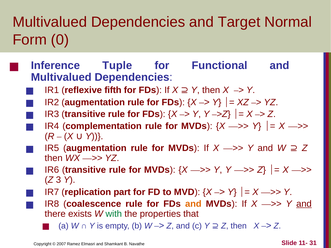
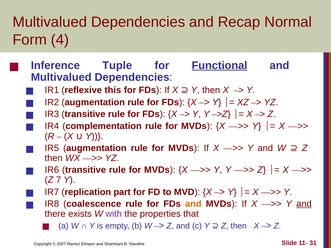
Target: Target -> Recap
0: 0 -> 4
Functional underline: none -> present
fifth: fifth -> this
3: 3 -> 7
with colour: green -> purple
